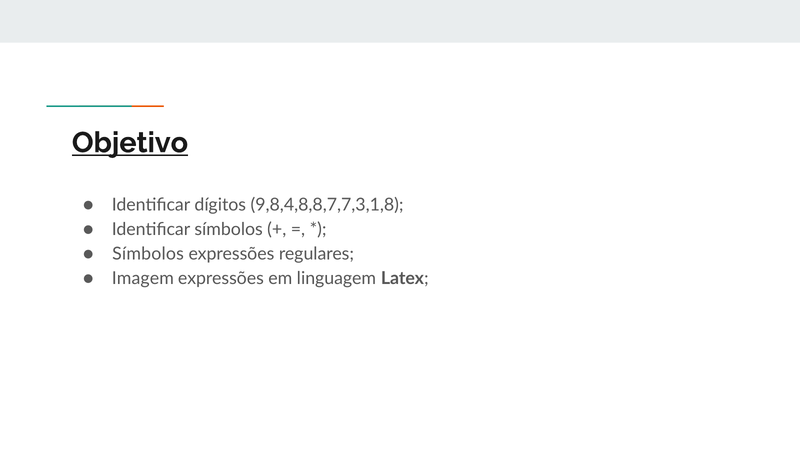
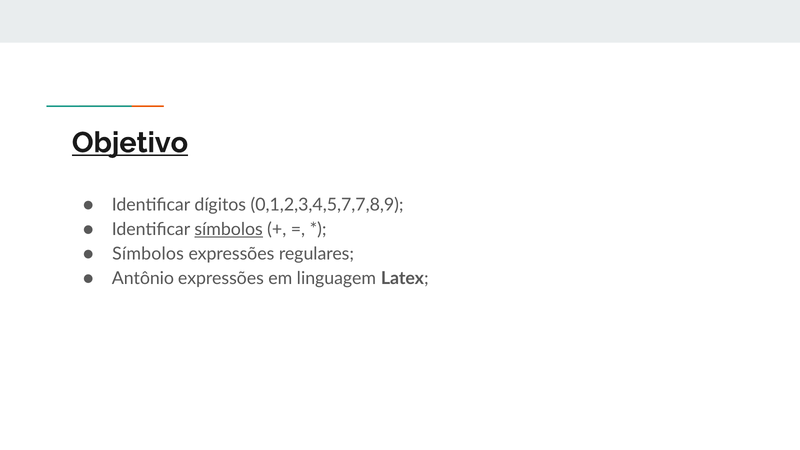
9,8,4,8,8,7,7,3,1,8: 9,8,4,8,8,7,7,3,1,8 -> 0,1,2,3,4,5,7,7,8,9
símbolos at (229, 229) underline: none -> present
Imagem: Imagem -> Antônio
